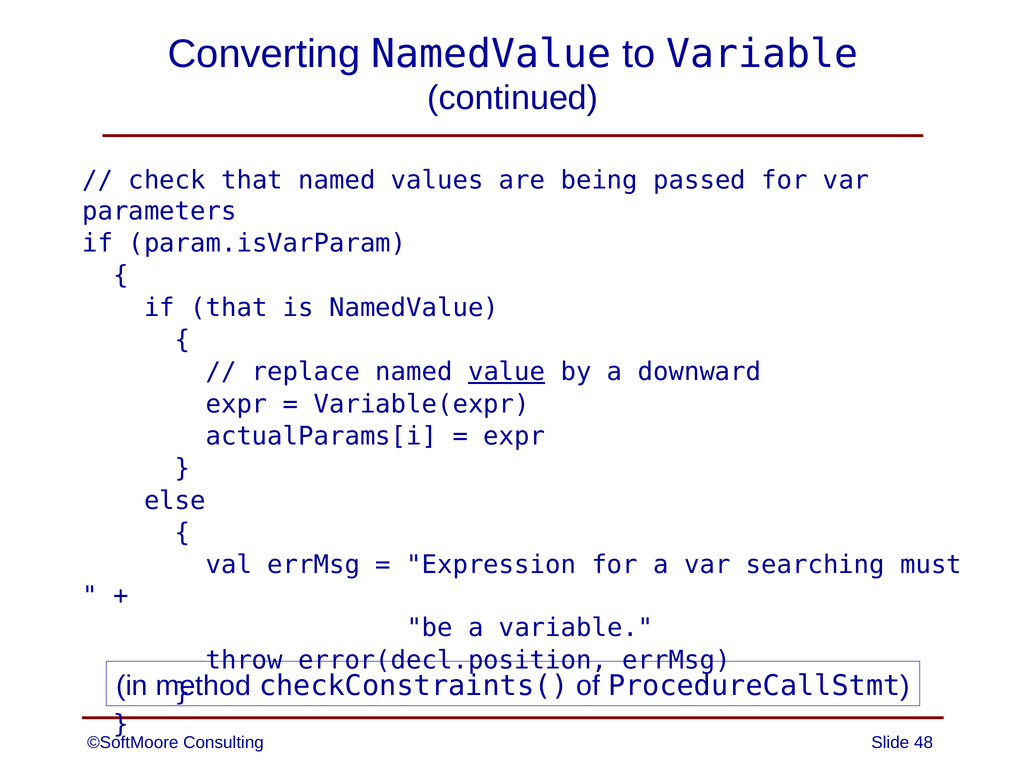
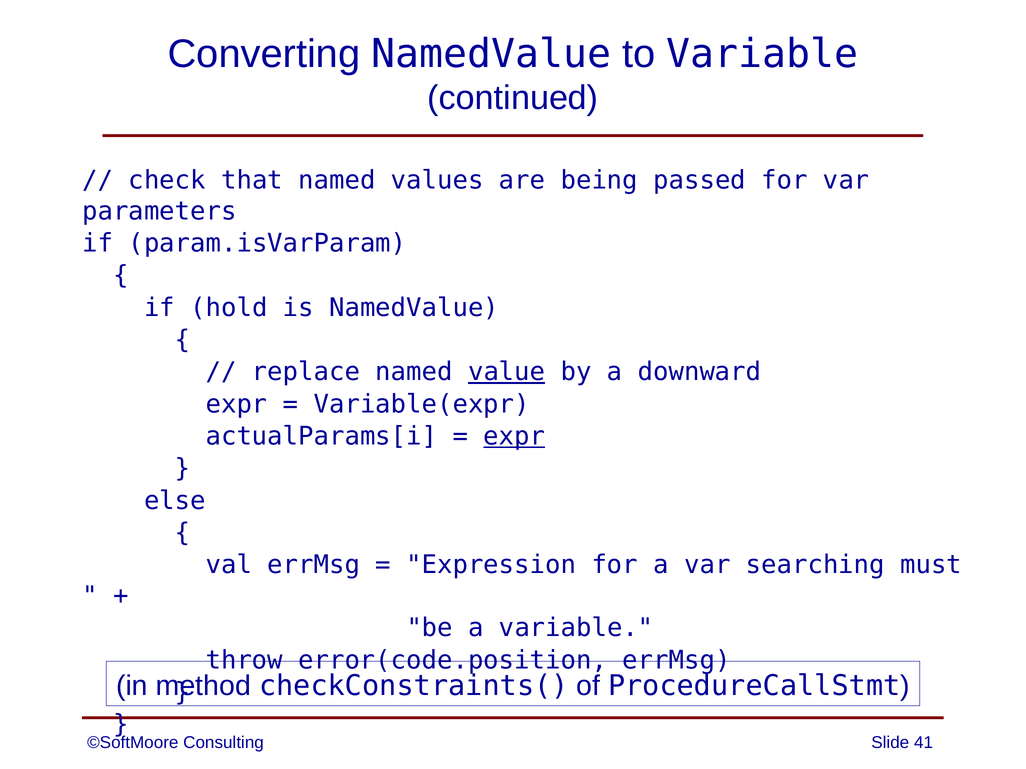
if that: that -> hold
expr at (514, 437) underline: none -> present
error(decl.position: error(decl.position -> error(code.position
48: 48 -> 41
